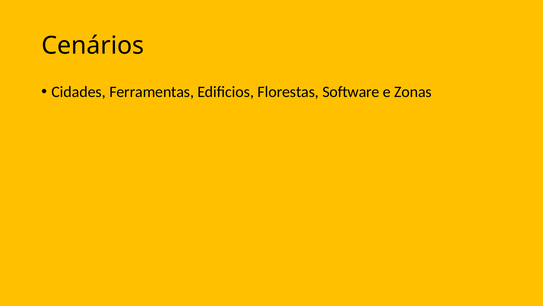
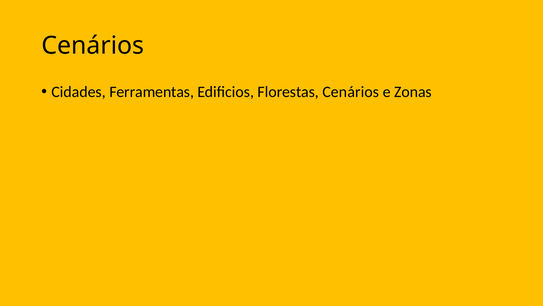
Florestas Software: Software -> Cenários
